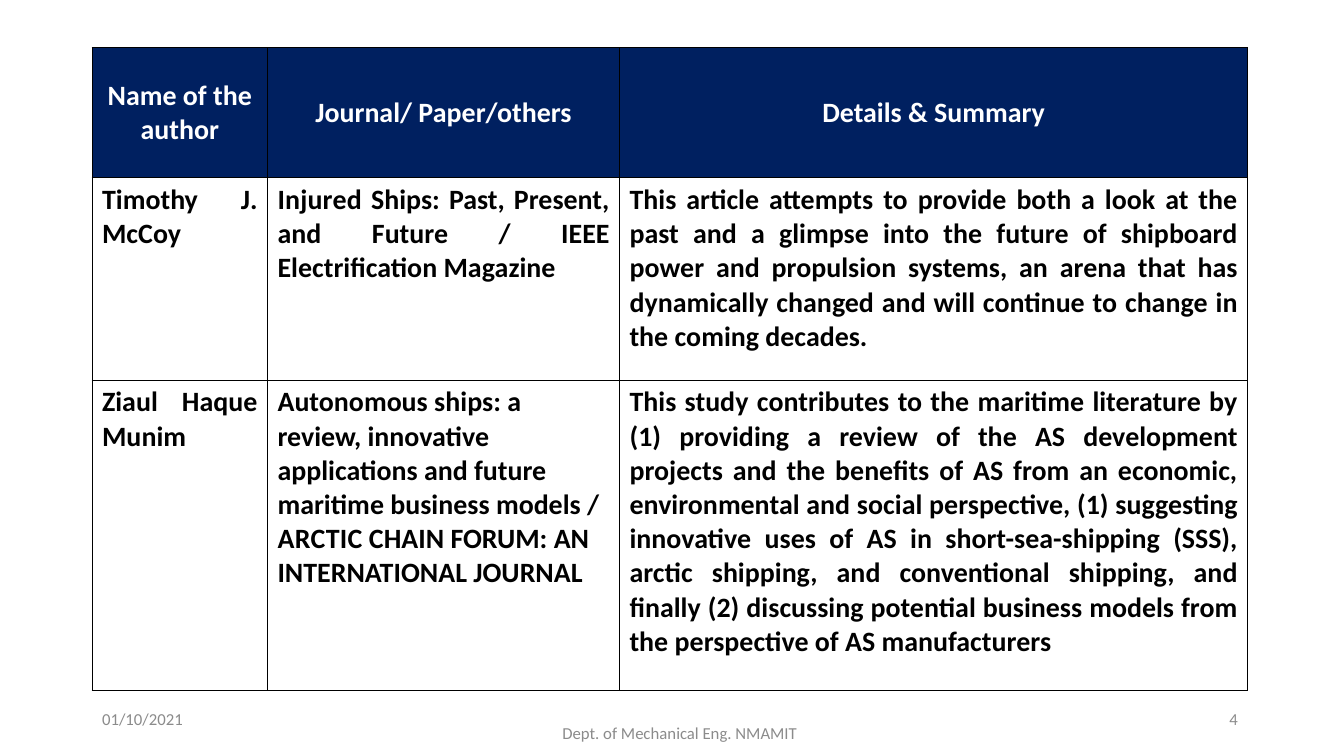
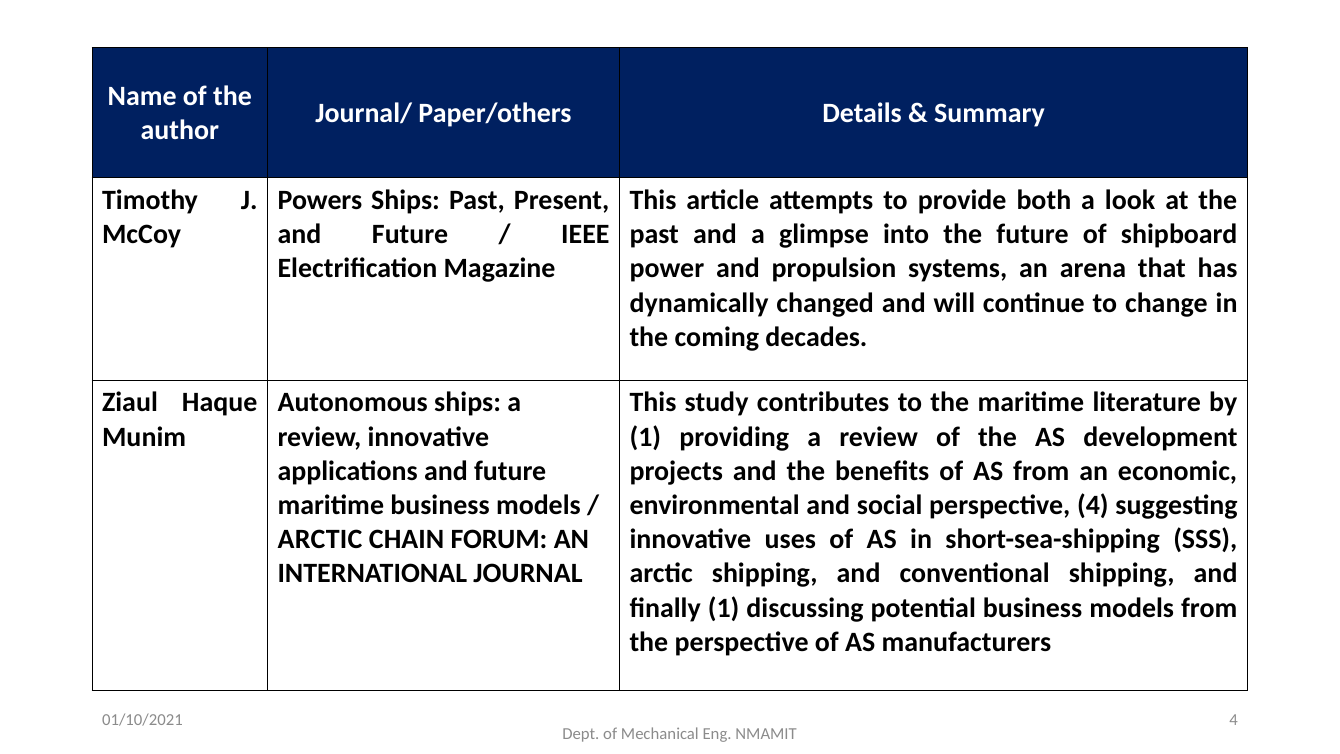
Injured: Injured -> Powers
perspective 1: 1 -> 4
finally 2: 2 -> 1
